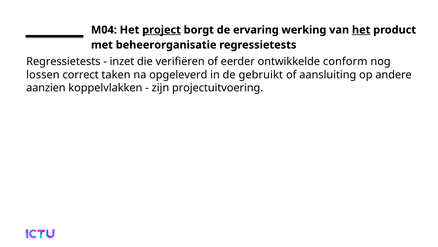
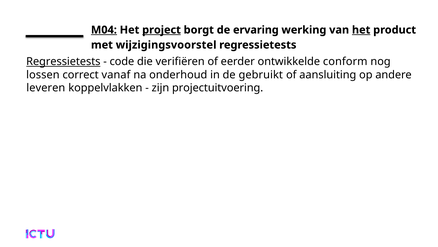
M04 underline: none -> present
beheerorganisatie: beheerorganisatie -> wijzigingsvoorstel
Regressietests at (63, 62) underline: none -> present
inzet: inzet -> code
taken: taken -> vanaf
opgeleverd: opgeleverd -> onderhoud
aanzien: aanzien -> leveren
